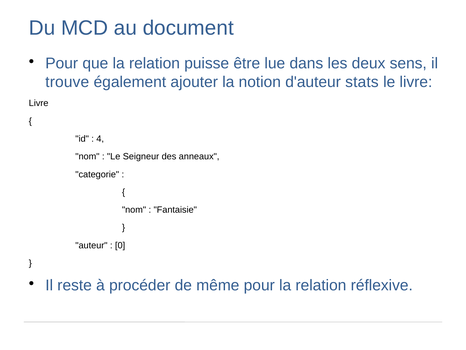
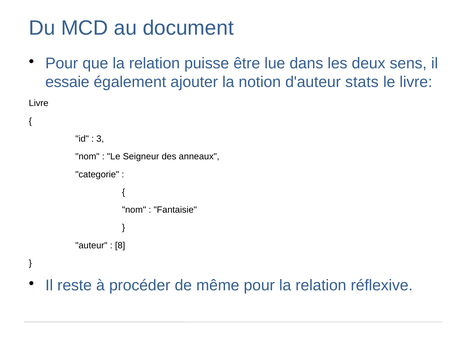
trouve: trouve -> essaie
4: 4 -> 3
0: 0 -> 8
